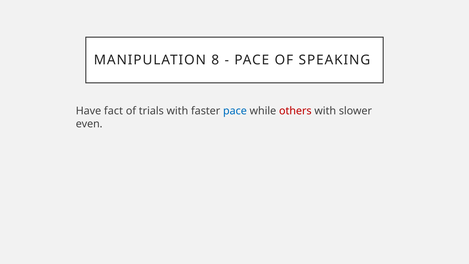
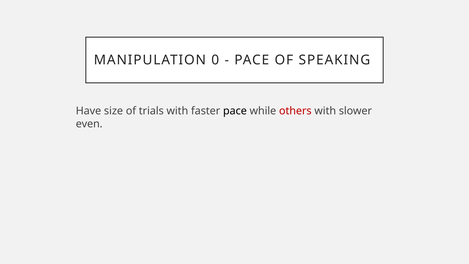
8: 8 -> 0
fact: fact -> size
pace at (235, 111) colour: blue -> black
